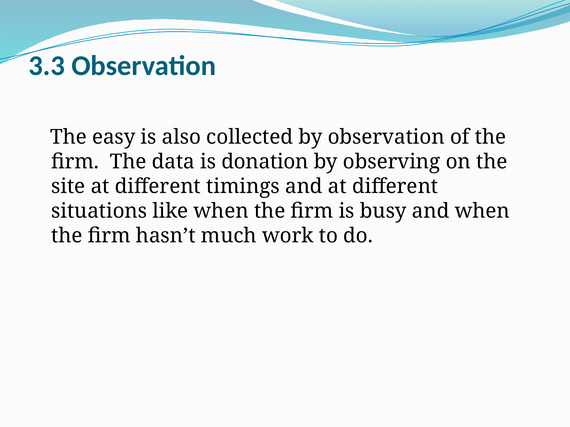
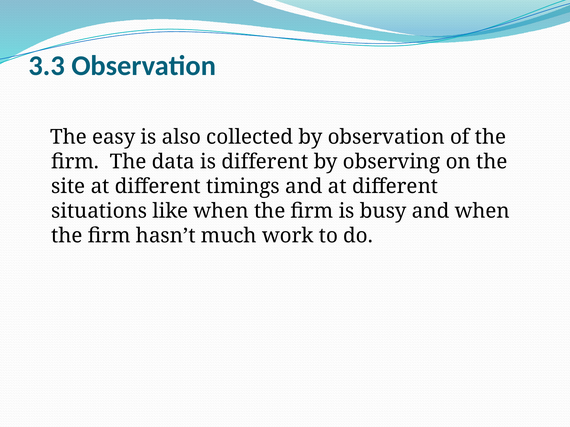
is donation: donation -> different
